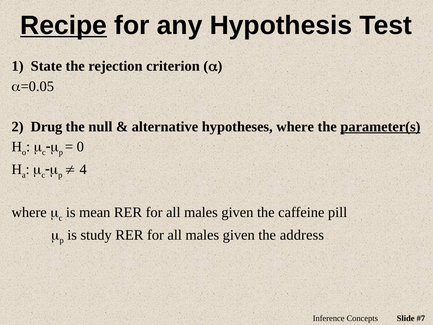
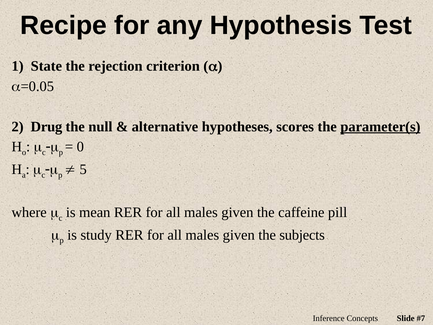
Recipe underline: present -> none
hypotheses where: where -> scores
4: 4 -> 5
address: address -> subjects
